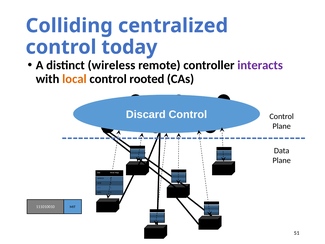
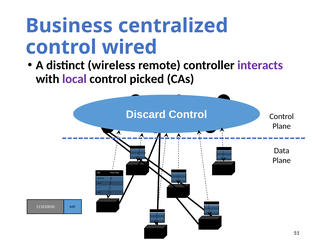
Colliding: Colliding -> Business
today: today -> wired
local colour: orange -> purple
rooted: rooted -> picked
